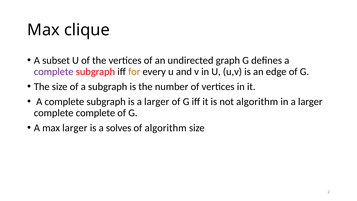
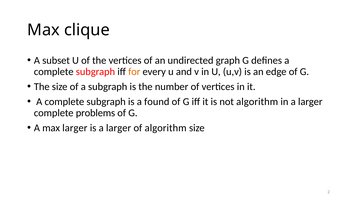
complete at (54, 72) colour: purple -> black
is a larger: larger -> found
complete complete: complete -> problems
is a solves: solves -> larger
